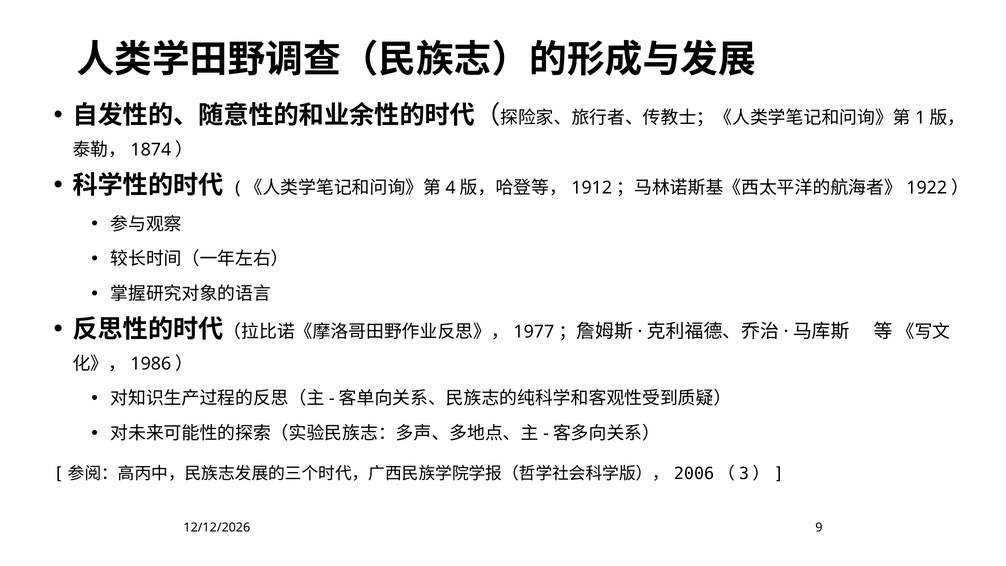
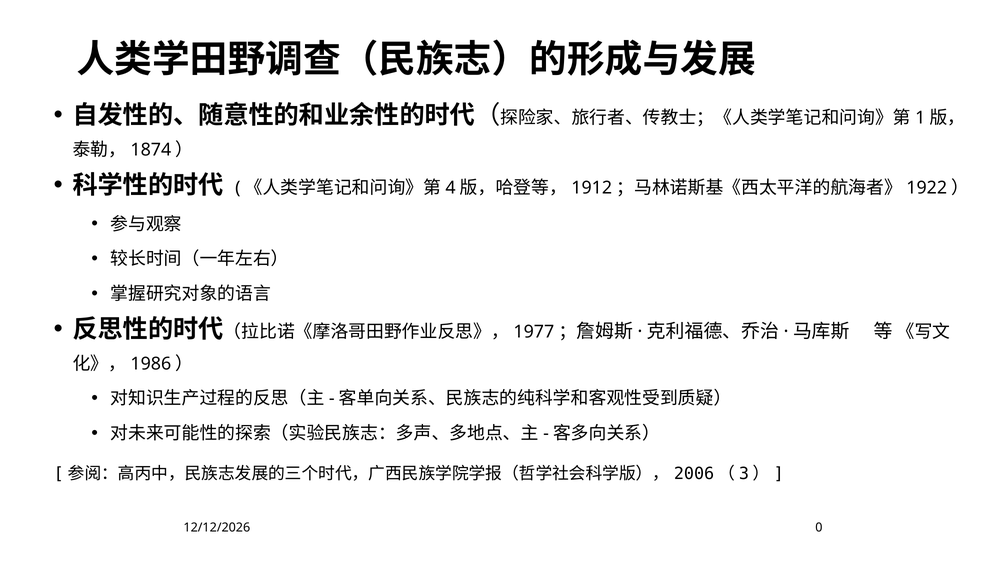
9: 9 -> 0
